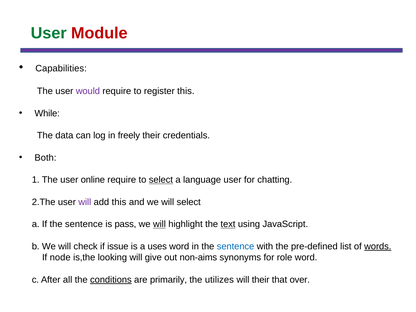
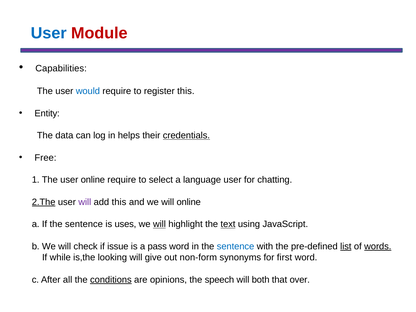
User at (49, 33) colour: green -> blue
would colour: purple -> blue
While: While -> Entity
freely: freely -> helps
credentials underline: none -> present
Both: Both -> Free
select at (161, 180) underline: present -> none
2.The underline: none -> present
will select: select -> online
pass: pass -> uses
uses: uses -> pass
list underline: none -> present
node: node -> while
non-aims: non-aims -> non-form
role: role -> first
primarily: primarily -> opinions
utilizes: utilizes -> speech
will their: their -> both
